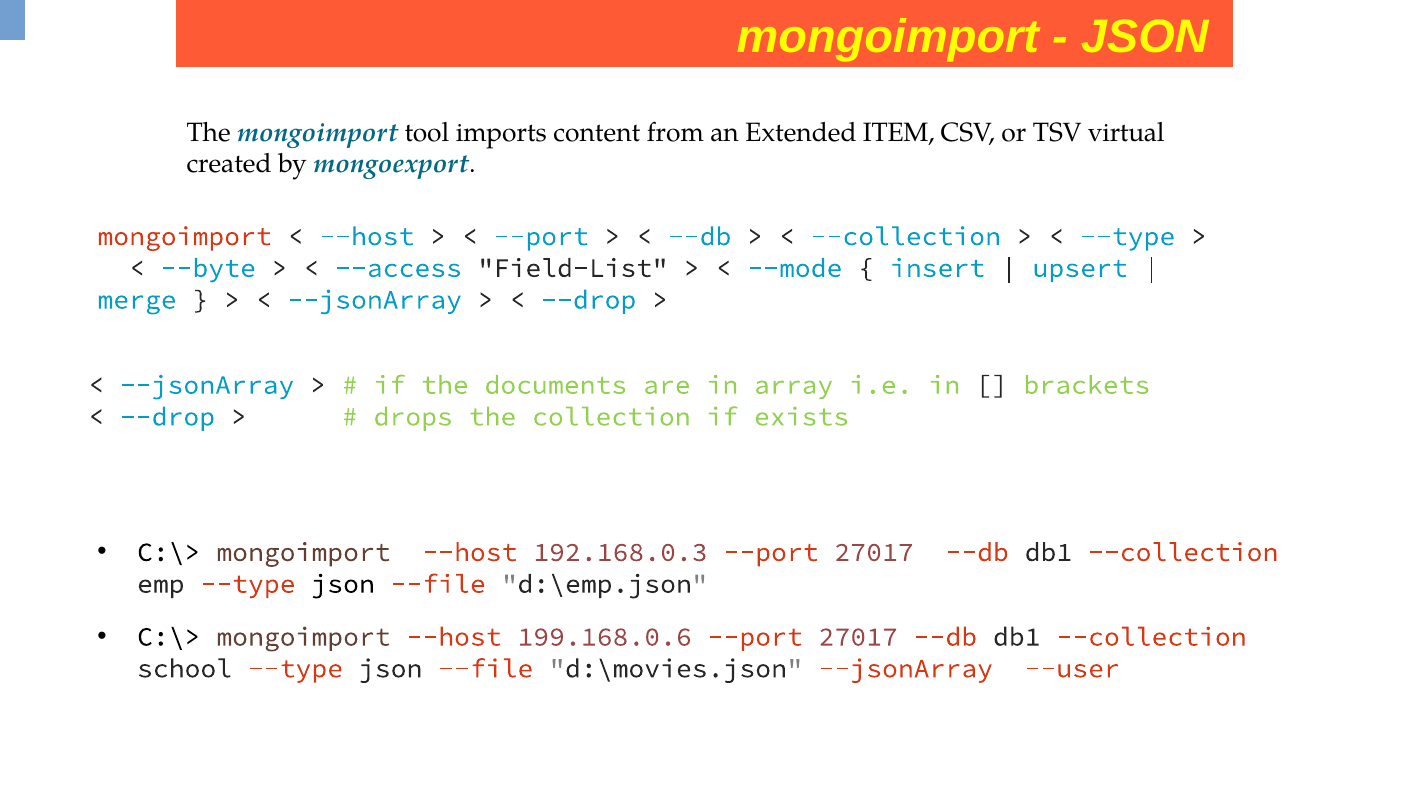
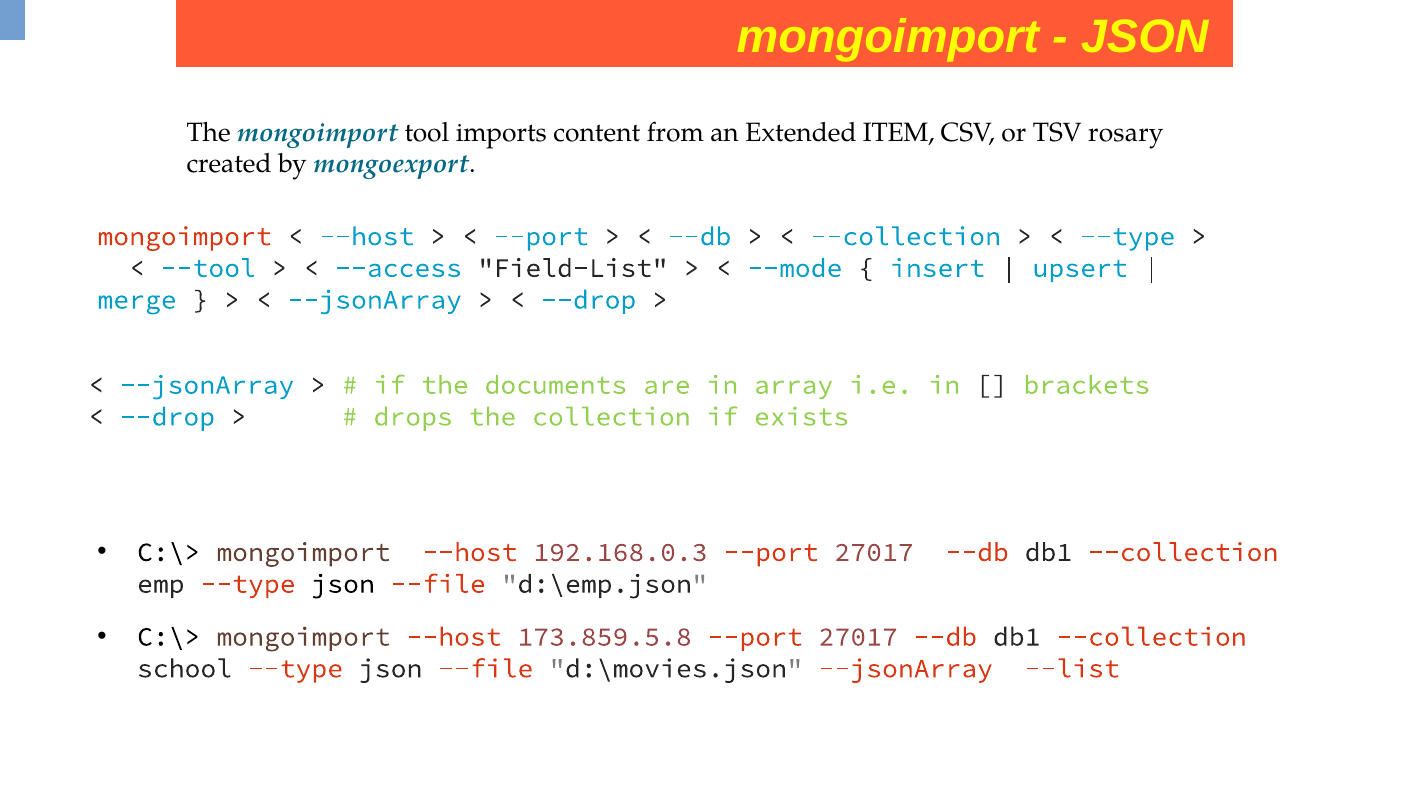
virtual: virtual -> rosary
--byte: --byte -> --tool
199.168.0.6: 199.168.0.6 -> 173.859.5.8
--user: --user -> --list
